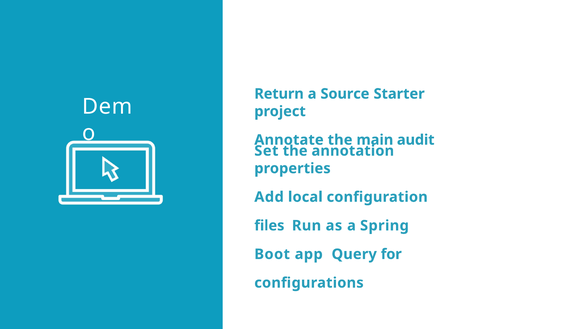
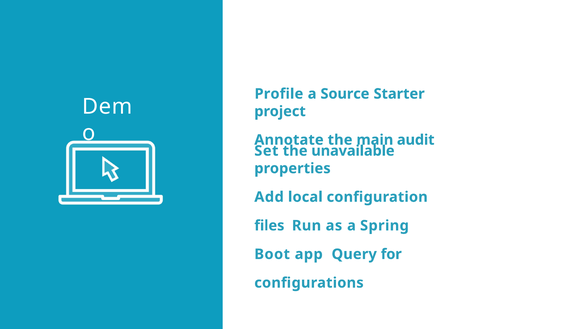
Return: Return -> Profile
annotation: annotation -> unavailable
